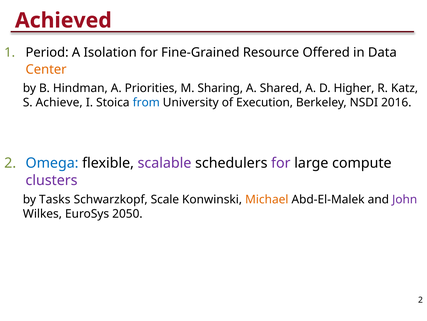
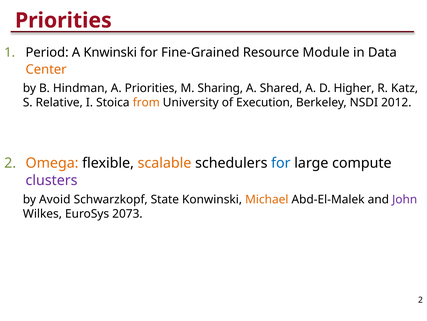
Achieved at (63, 20): Achieved -> Priorities
Isolation: Isolation -> Knwinski
Offered: Offered -> Module
Achieve: Achieve -> Relative
from colour: blue -> orange
2016: 2016 -> 2012
Omega colour: blue -> orange
scalable colour: purple -> orange
for at (281, 163) colour: purple -> blue
Tasks: Tasks -> Avoid
Scale: Scale -> State
2050: 2050 -> 2073
